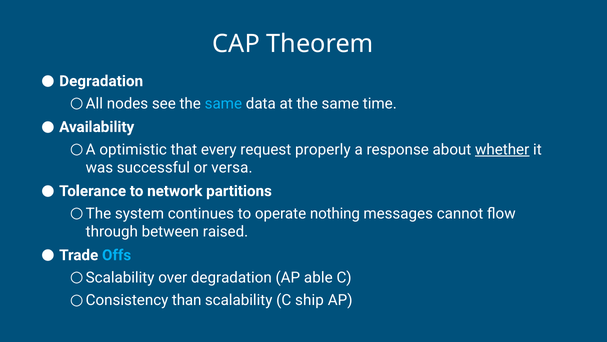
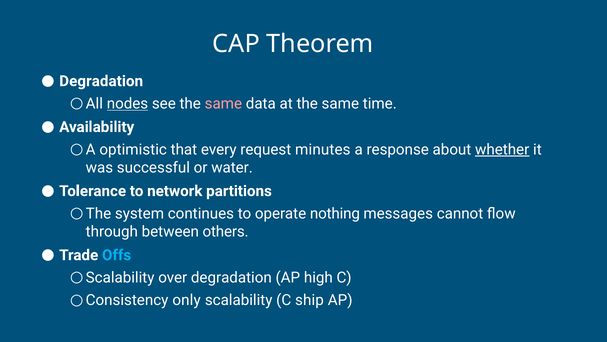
nodes underline: none -> present
same at (223, 104) colour: light blue -> pink
properly: properly -> minutes
versa: versa -> water
raised: raised -> others
able: able -> high
than: than -> only
